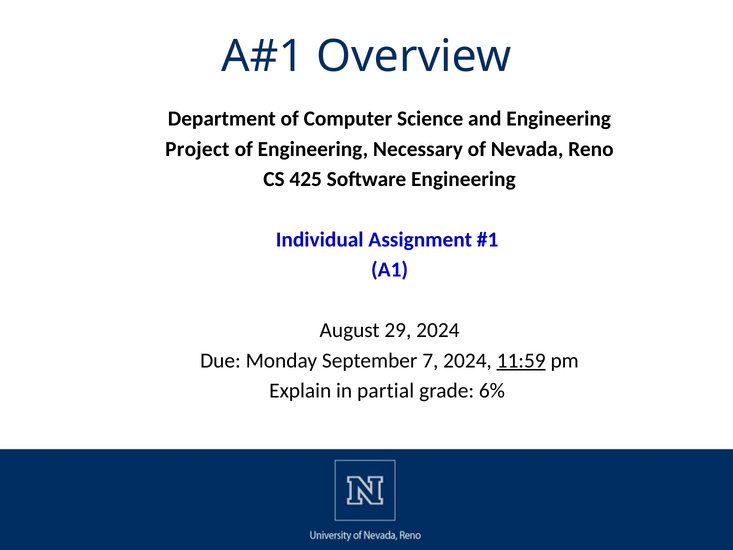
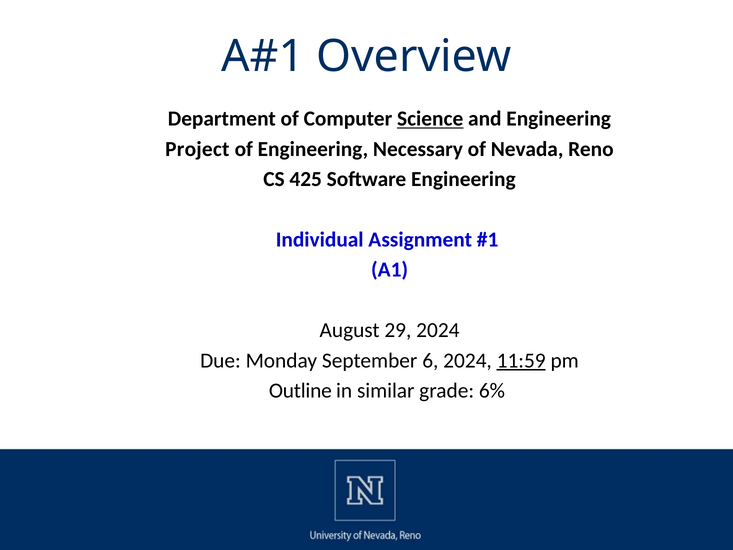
Science underline: none -> present
7: 7 -> 6
Explain: Explain -> Outline
partial: partial -> similar
